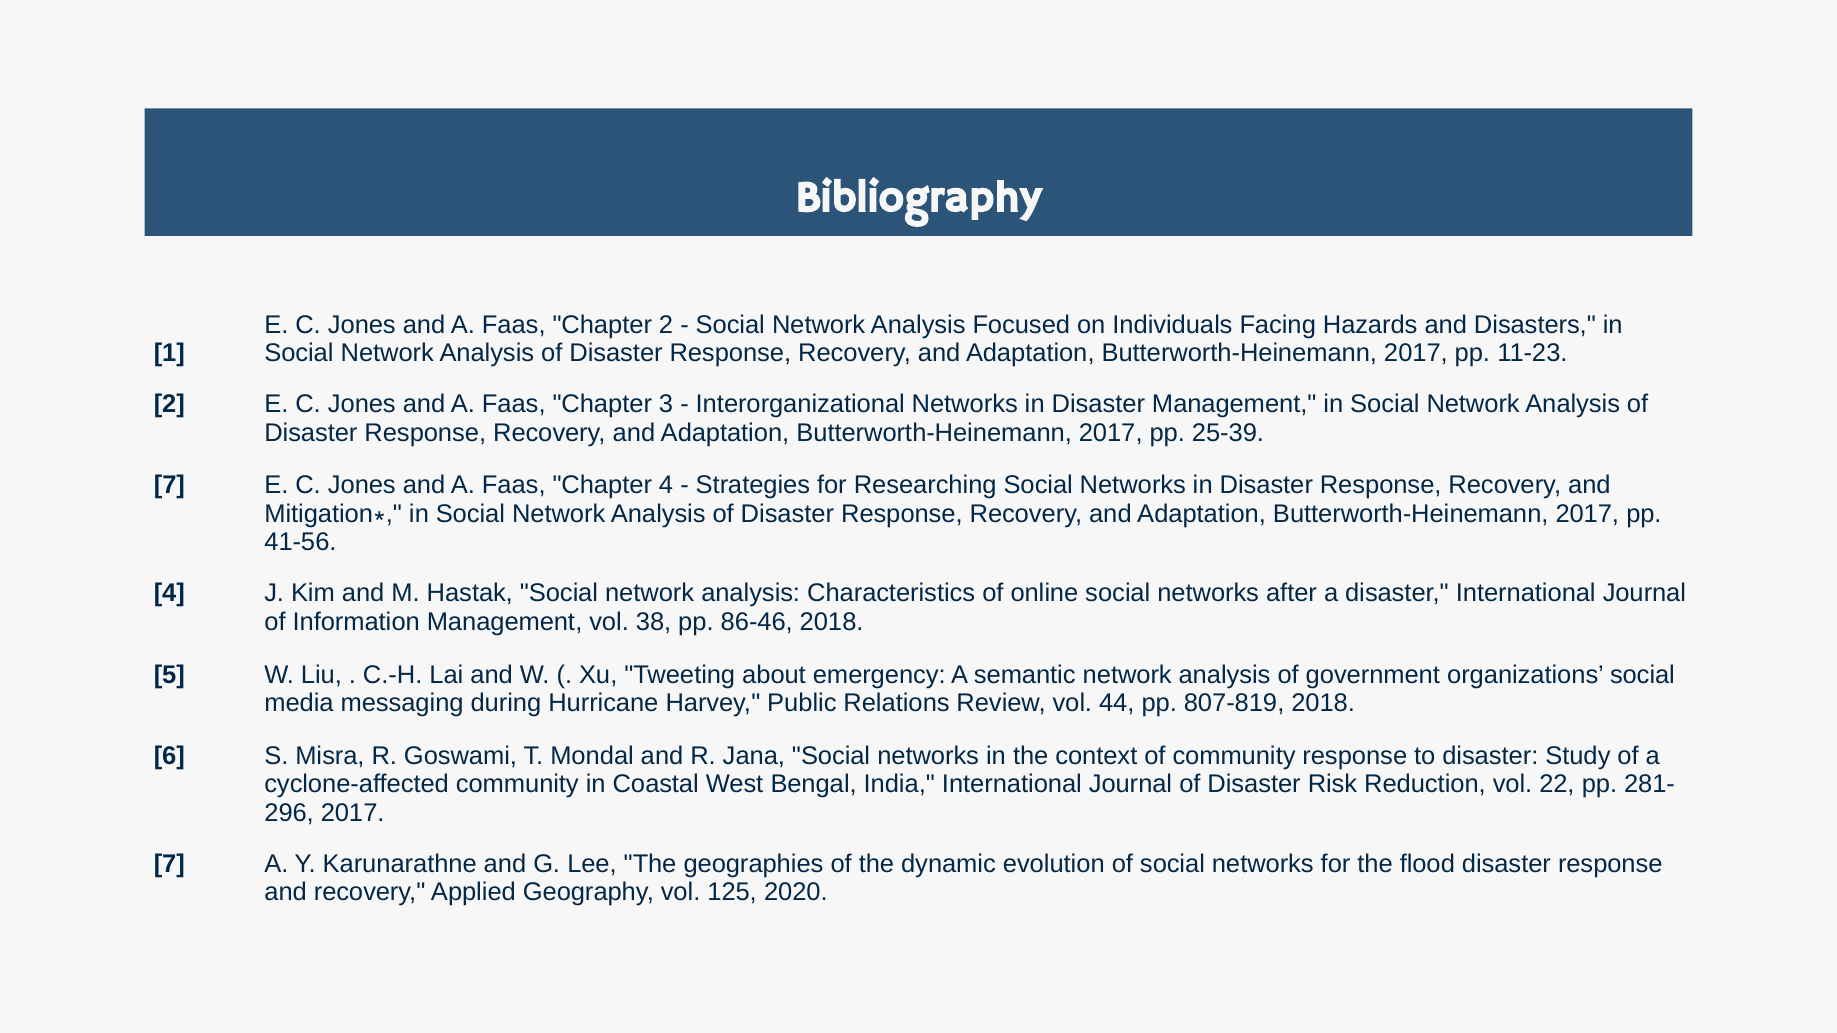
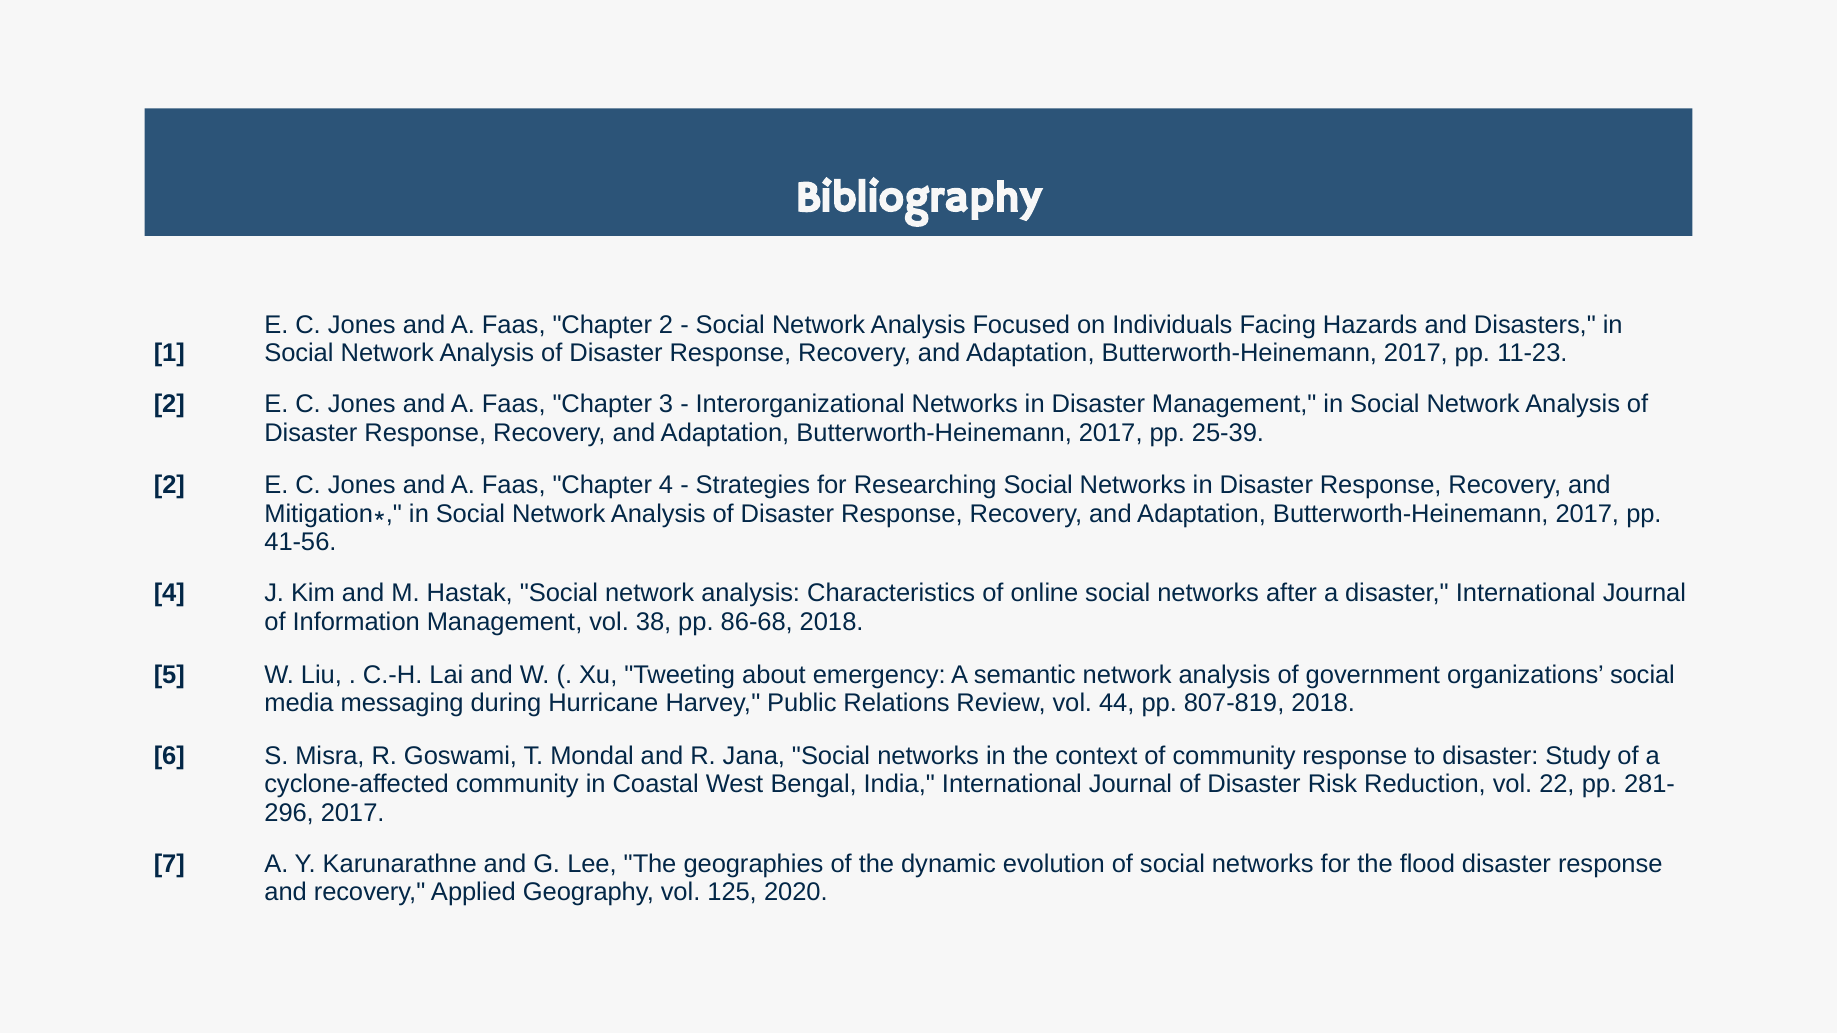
7 at (169, 486): 7 -> 2
86-46: 86-46 -> 86-68
